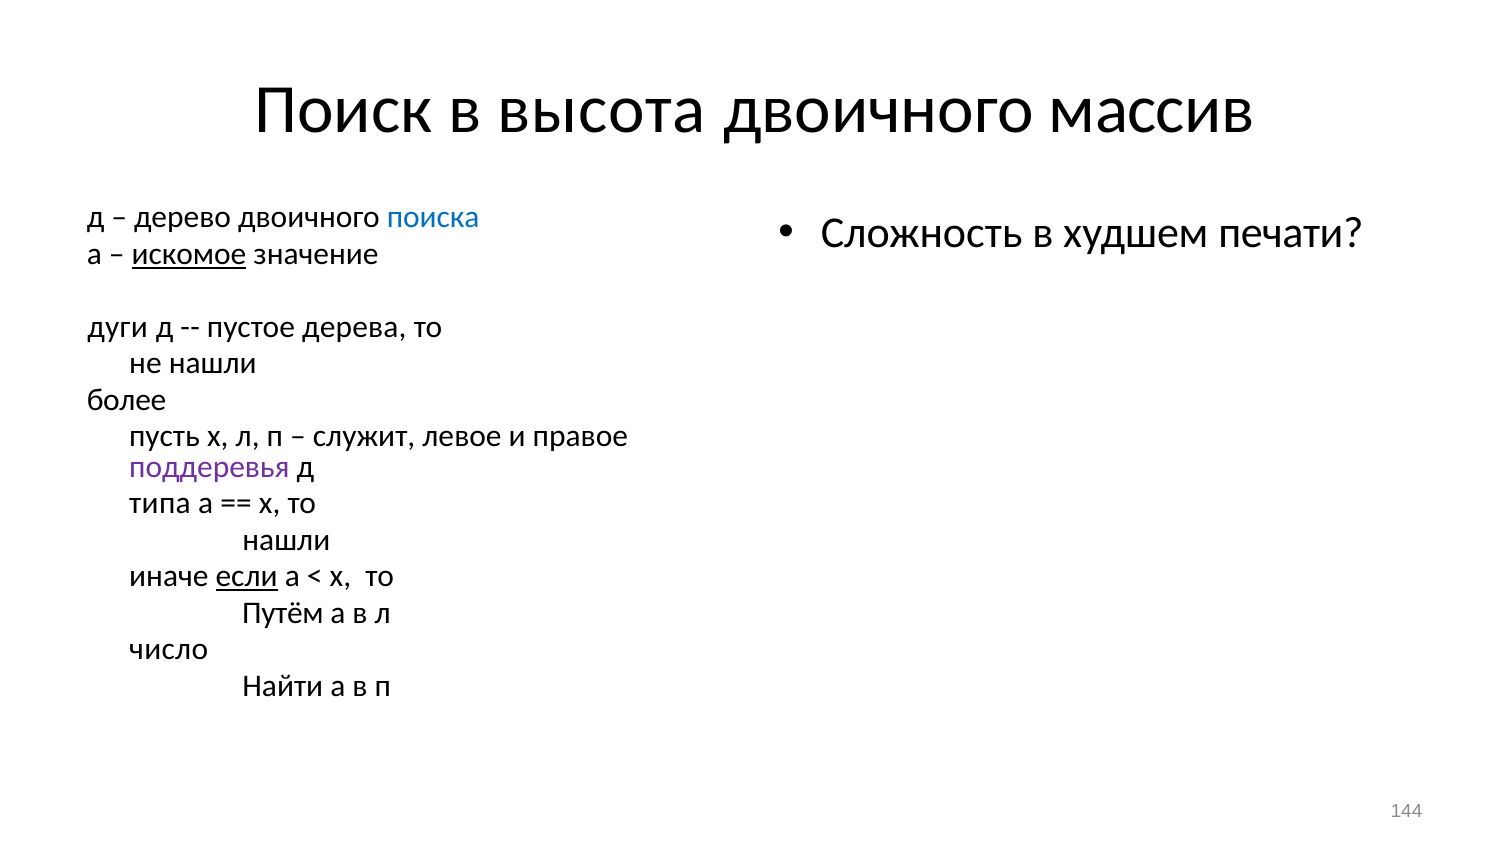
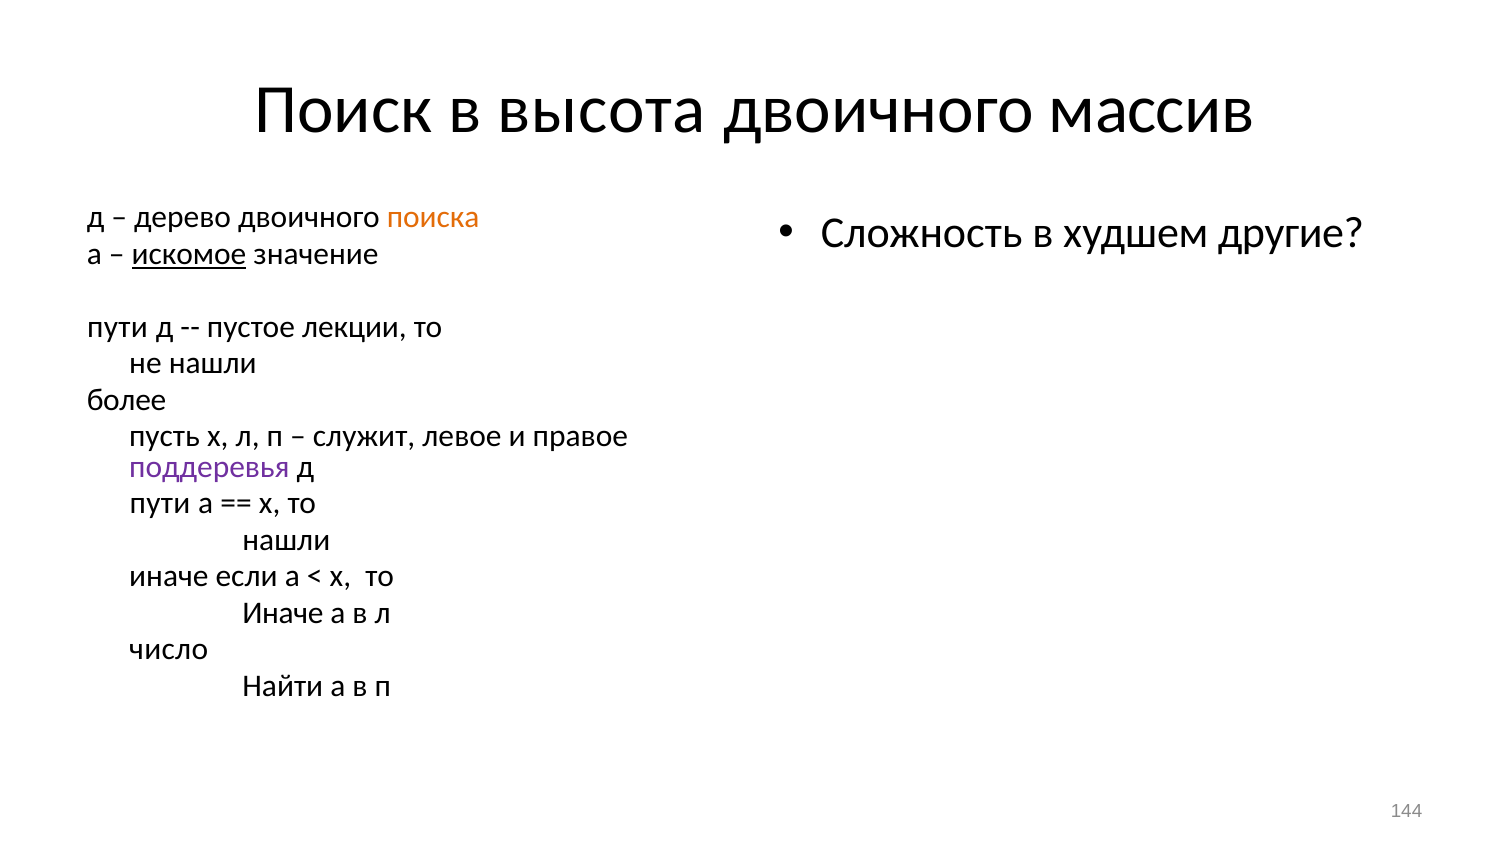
поиска colour: blue -> orange
печати: печати -> другие
дуги at (118, 327): дуги -> пути
дерева: дерева -> лекции
типа at (160, 503): типа -> пути
если underline: present -> none
Путём at (283, 613): Путём -> Иначе
